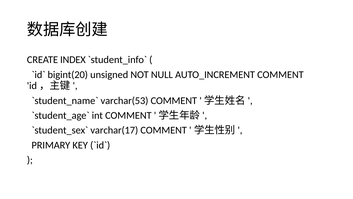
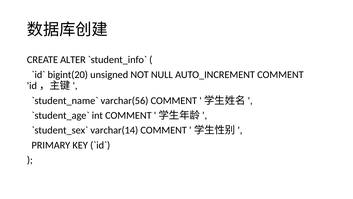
INDEX: INDEX -> ALTER
varchar(53: varchar(53 -> varchar(56
varchar(17: varchar(17 -> varchar(14
